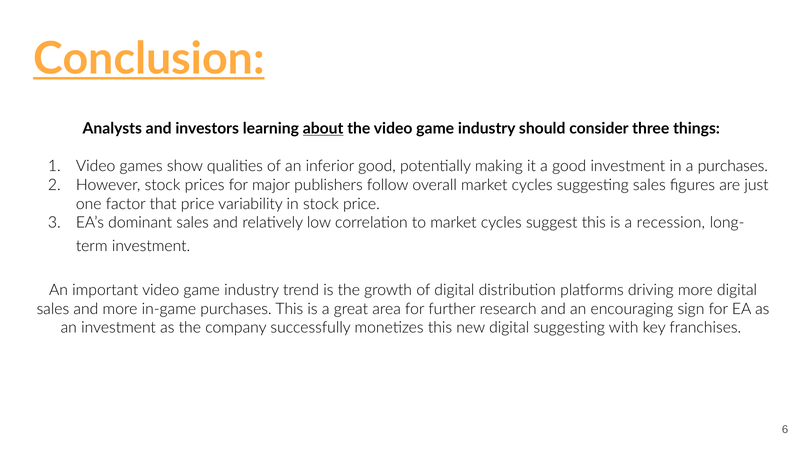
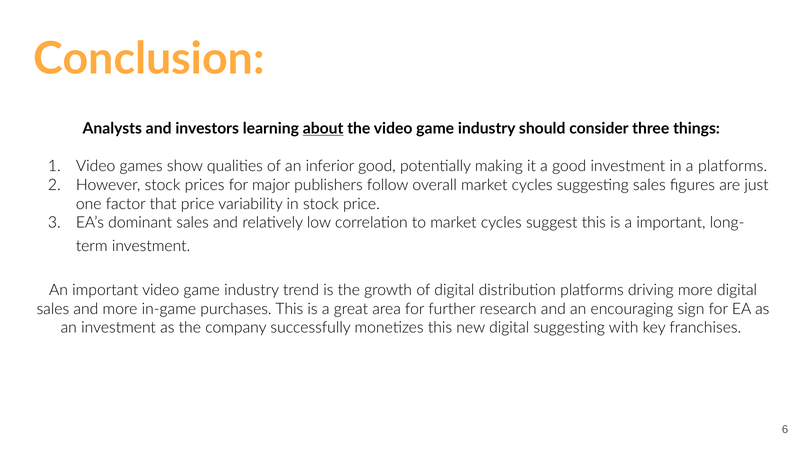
Conclusion underline: present -> none
a purchases: purchases -> platforms
a recession: recession -> important
